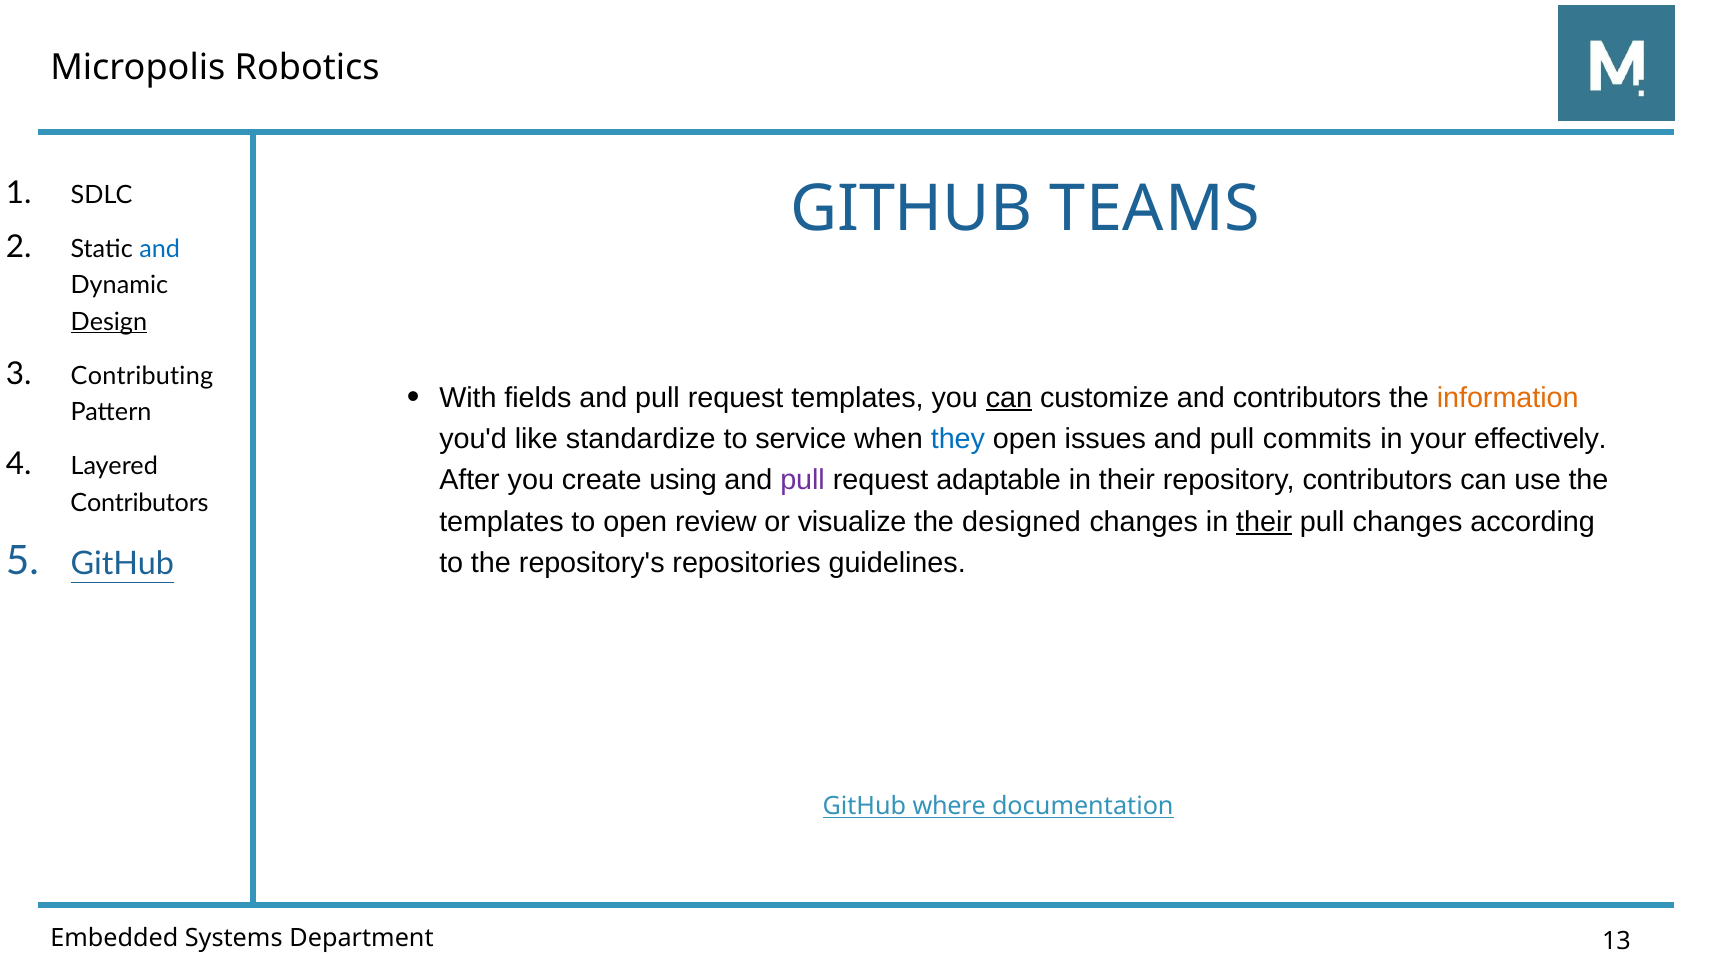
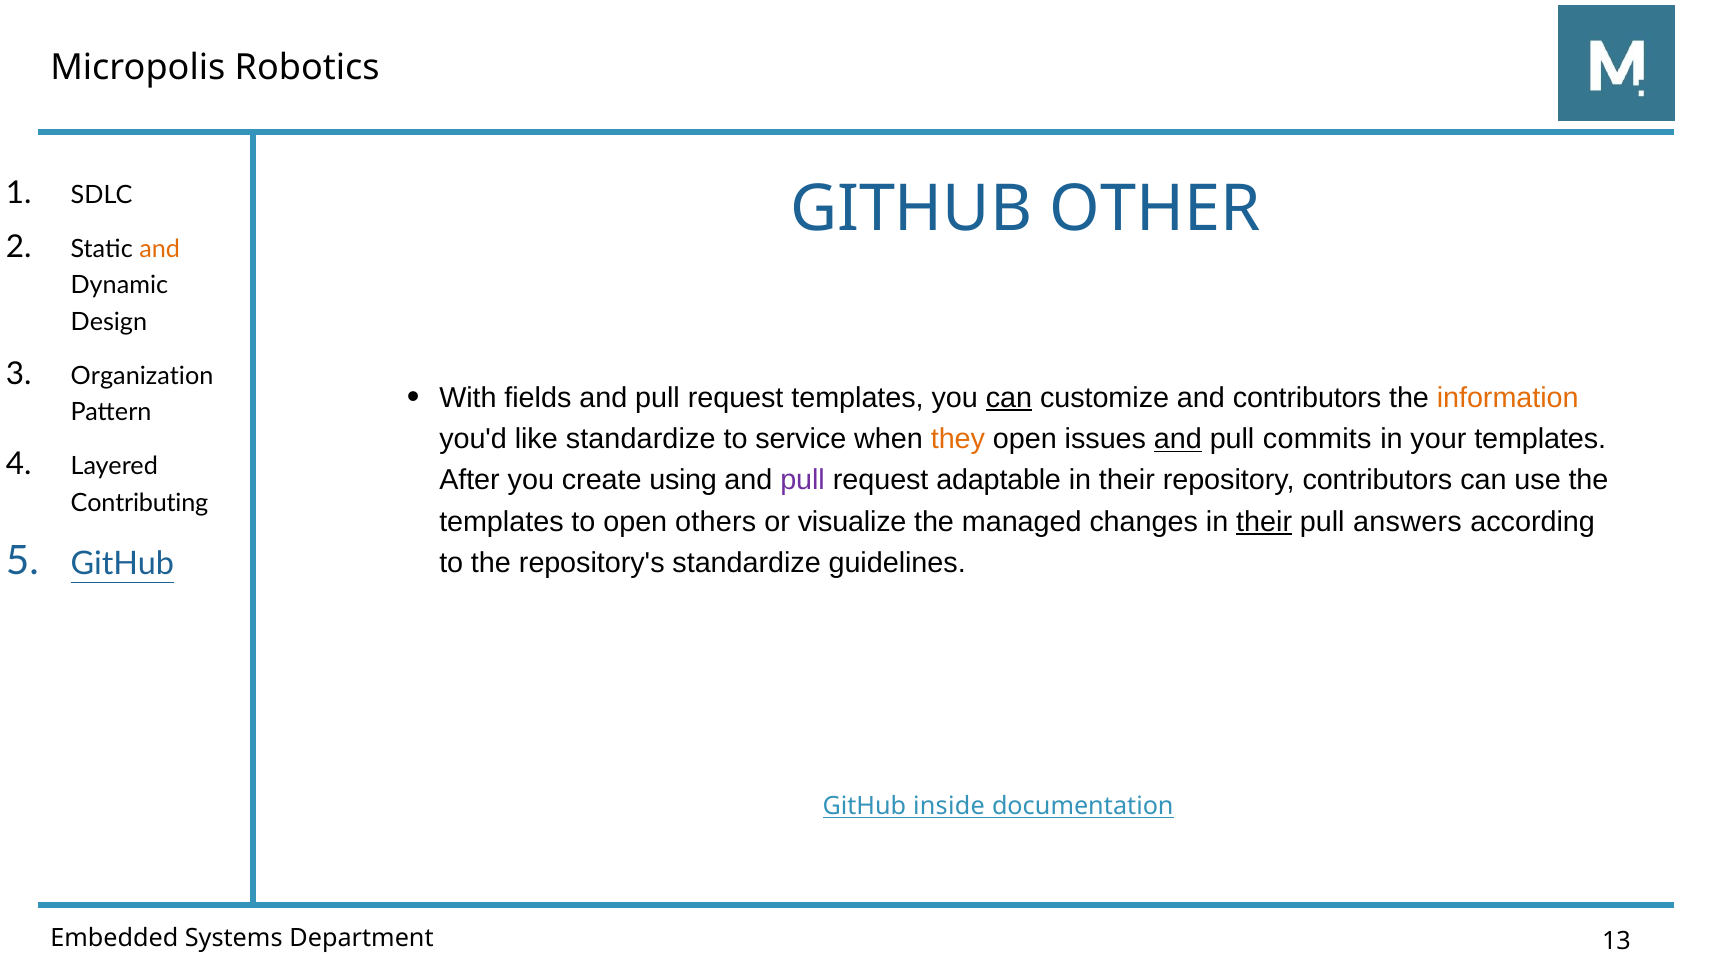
TEAMS: TEAMS -> OTHER
and at (160, 250) colour: blue -> orange
Design underline: present -> none
Contributing: Contributing -> Organization
they colour: blue -> orange
and at (1178, 439) underline: none -> present
your effectively: effectively -> templates
Contributors at (140, 503): Contributors -> Contributing
review: review -> others
designed: designed -> managed
pull changes: changes -> answers
repository's repositories: repositories -> standardize
where: where -> inside
